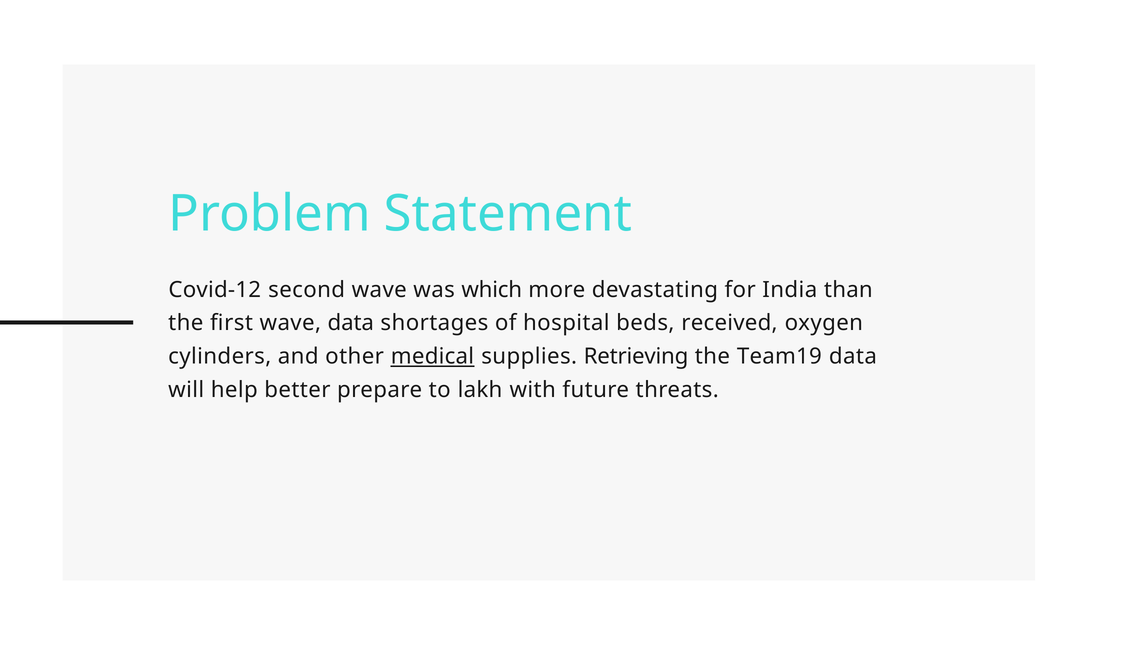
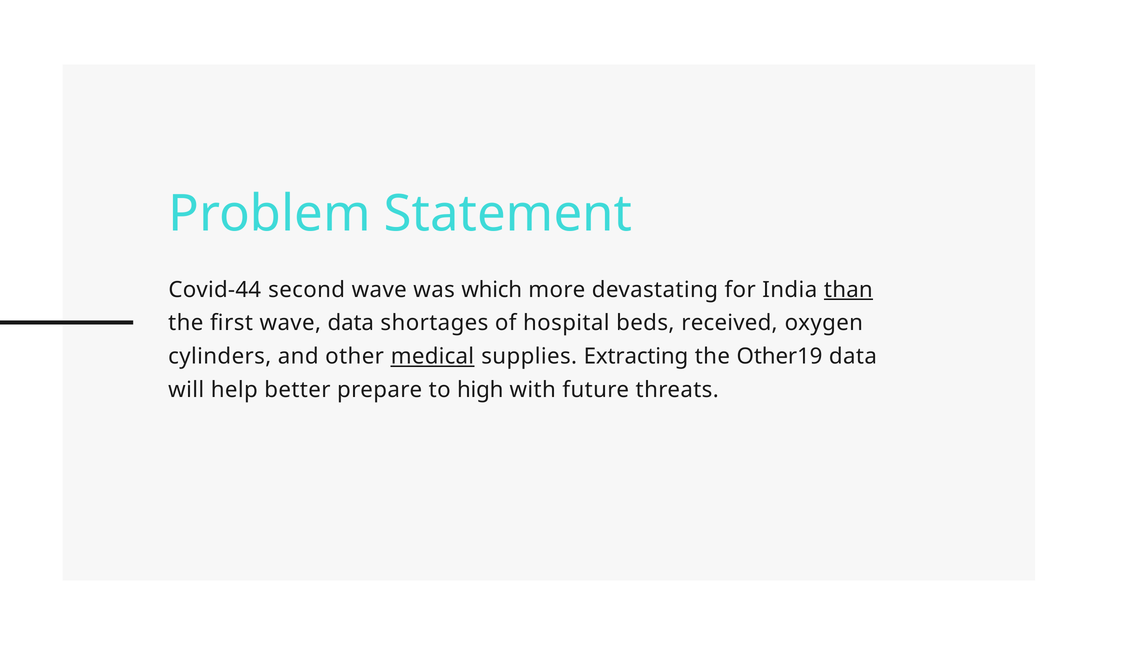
Covid-12: Covid-12 -> Covid-44
than underline: none -> present
Retrieving: Retrieving -> Extracting
Team19: Team19 -> Other19
lakh: lakh -> high
